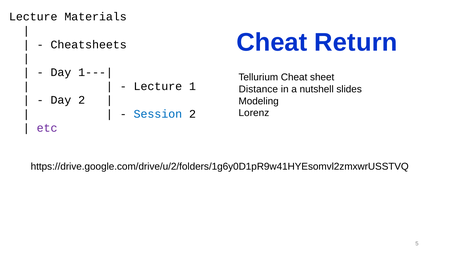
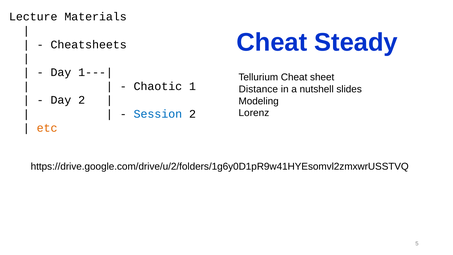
Return: Return -> Steady
Lecture at (158, 86): Lecture -> Chaotic
etc colour: purple -> orange
